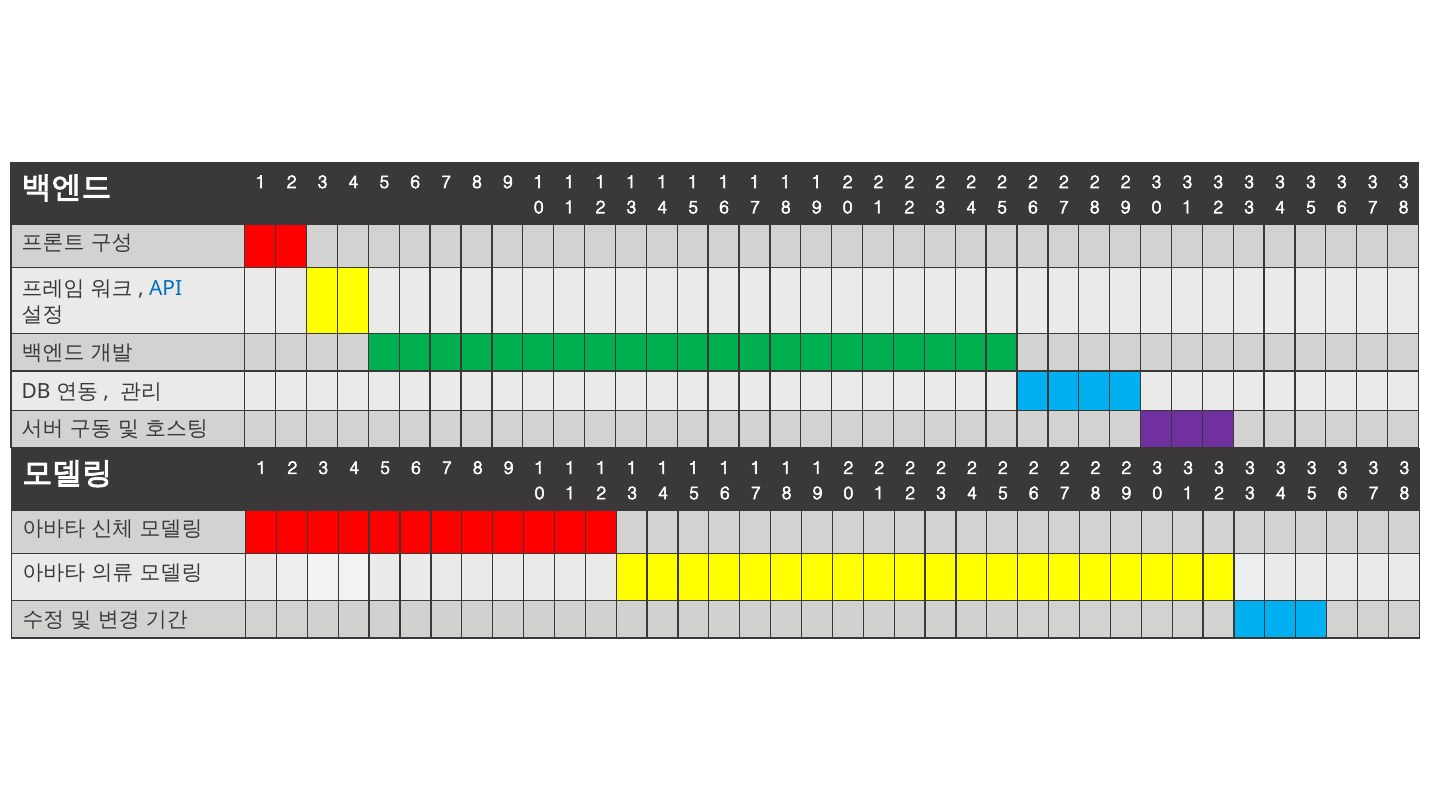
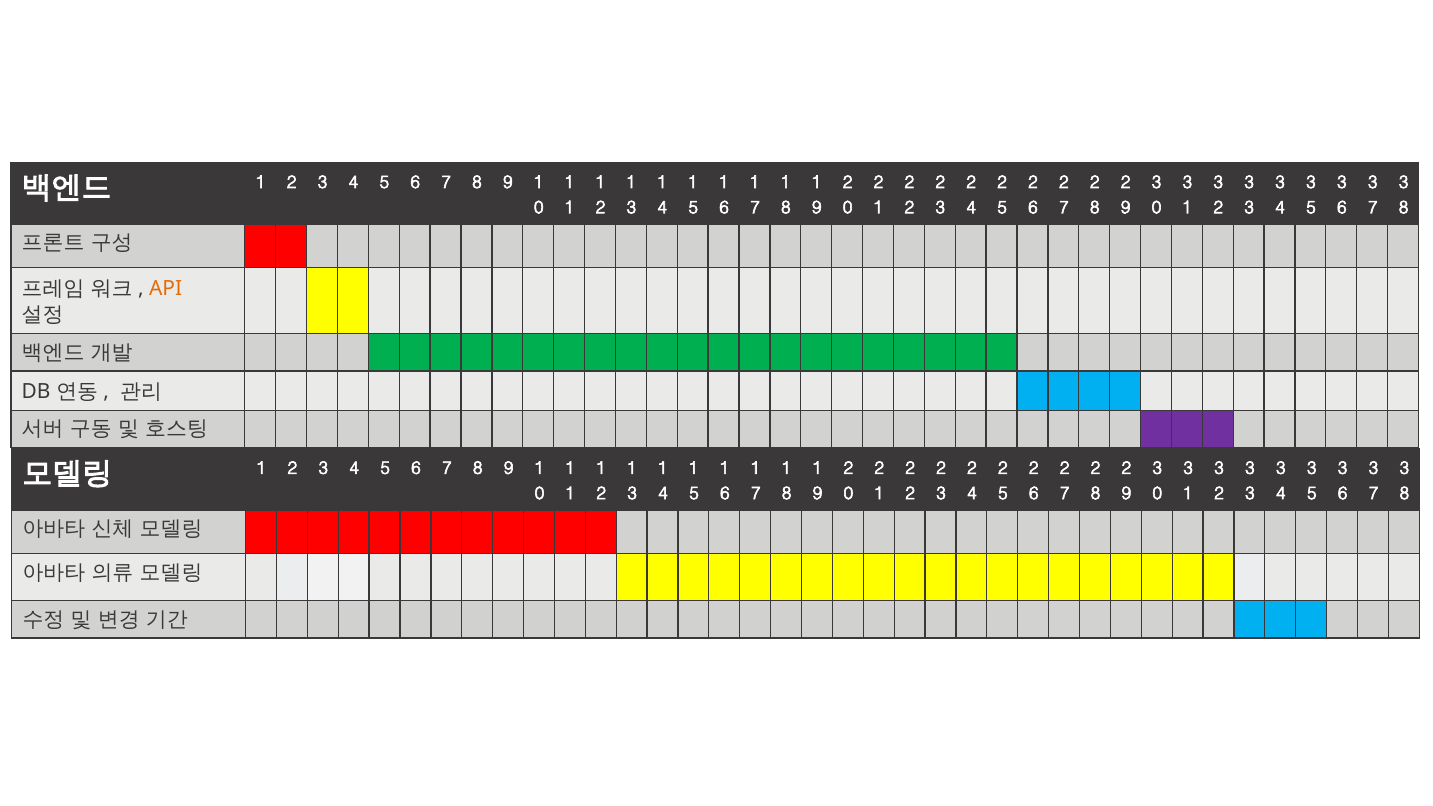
API colour: blue -> orange
